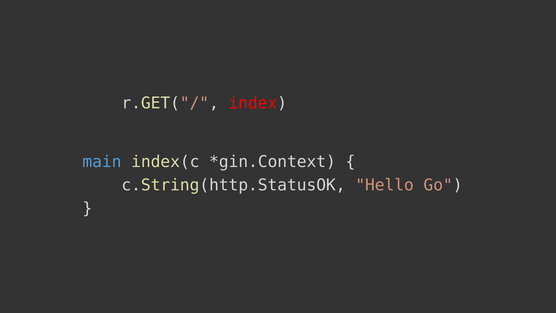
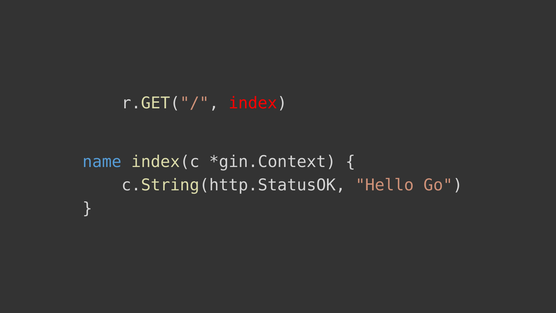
main: main -> name
